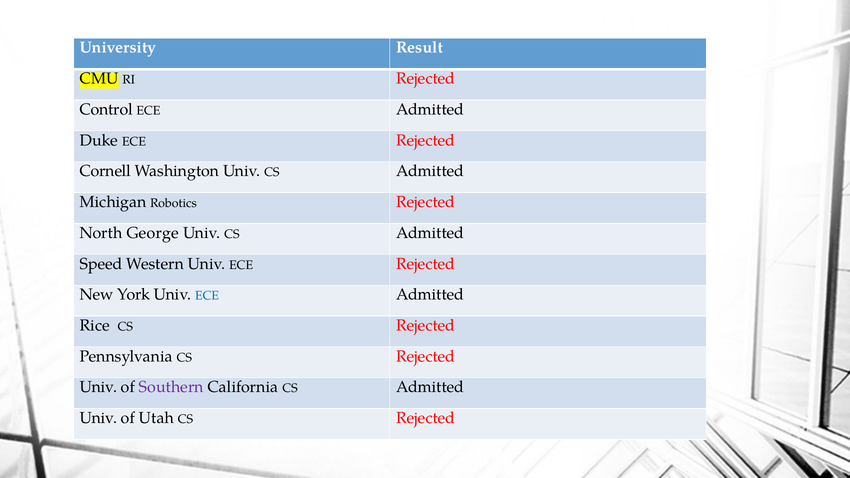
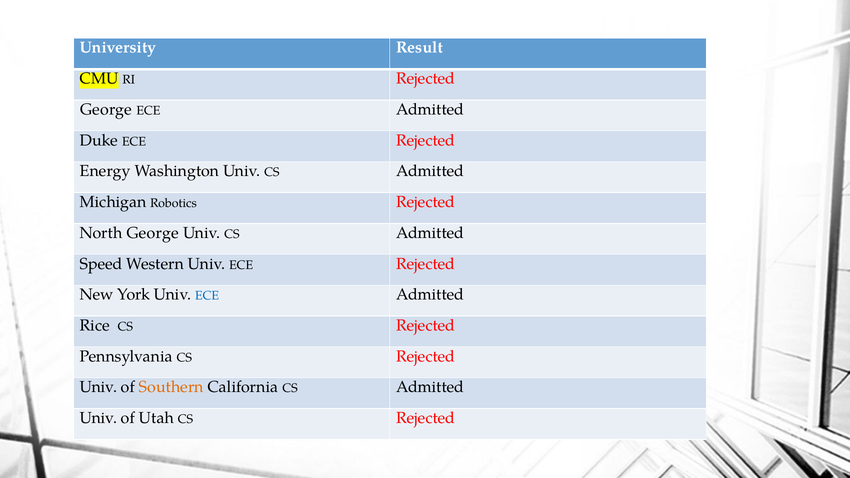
Control at (106, 110): Control -> George
Cornell: Cornell -> Energy
Southern colour: purple -> orange
